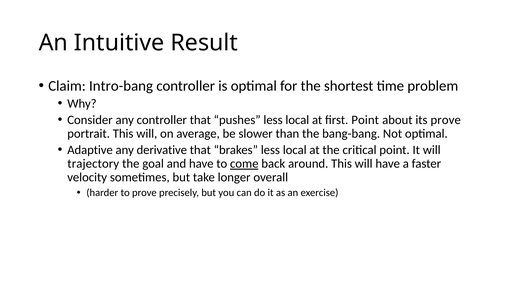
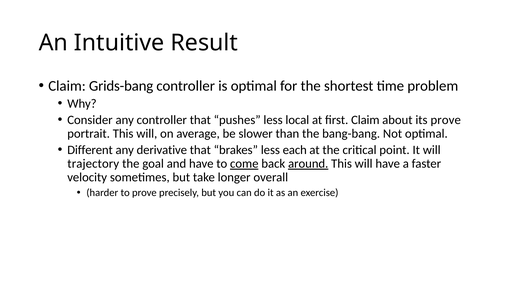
Intro-bang: Intro-bang -> Grids-bang
first Point: Point -> Claim
Adaptive: Adaptive -> Different
brakes less local: local -> each
around underline: none -> present
